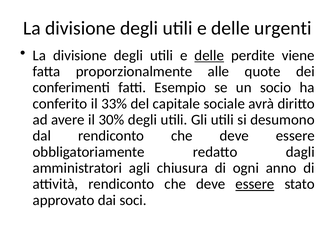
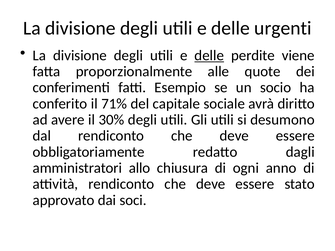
33%: 33% -> 71%
agli: agli -> allo
essere at (255, 184) underline: present -> none
